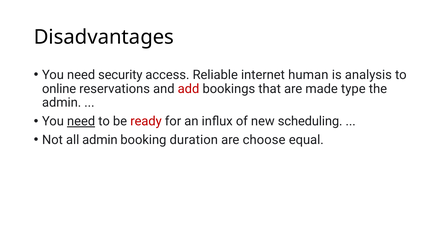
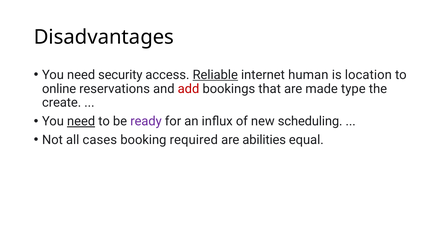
Reliable underline: none -> present
analysis: analysis -> location
admin at (62, 103): admin -> create
ready colour: red -> purple
all admin: admin -> cases
duration: duration -> required
choose: choose -> abilities
